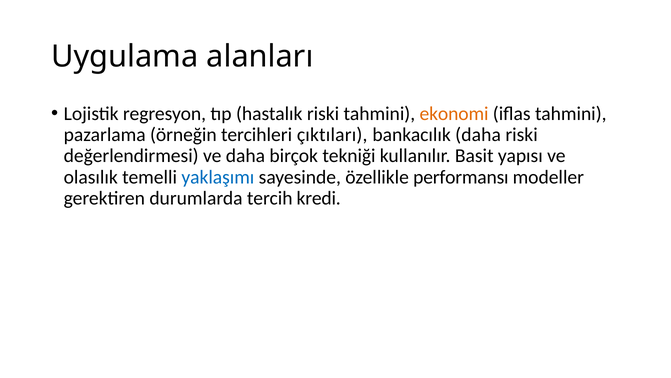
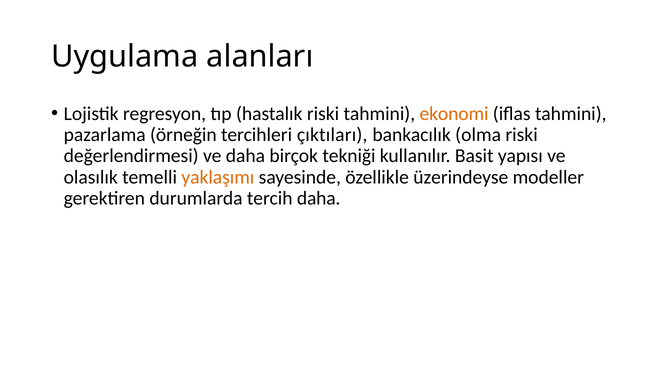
bankacılık daha: daha -> olma
yaklaşımı colour: blue -> orange
performansı: performansı -> üzerindeyse
tercih kredi: kredi -> daha
